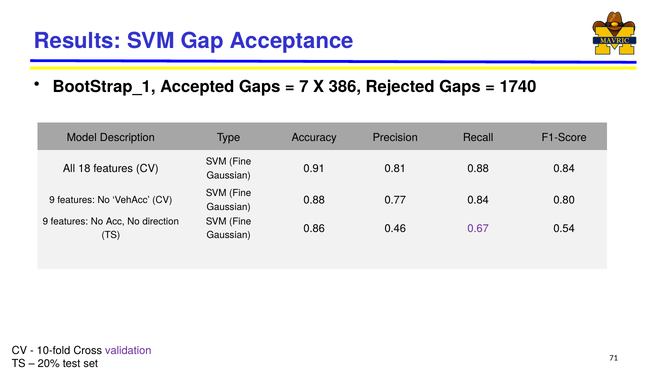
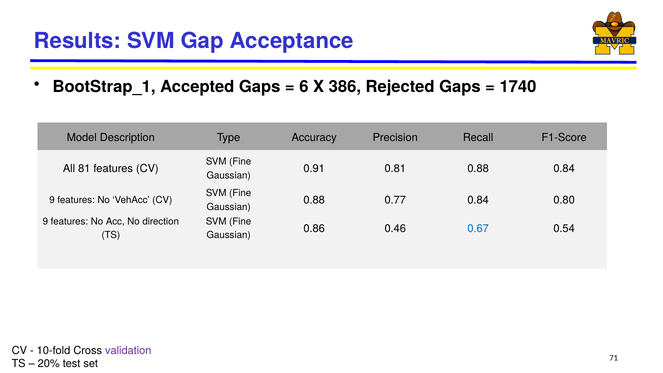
7: 7 -> 6
18: 18 -> 81
0.67 colour: purple -> blue
